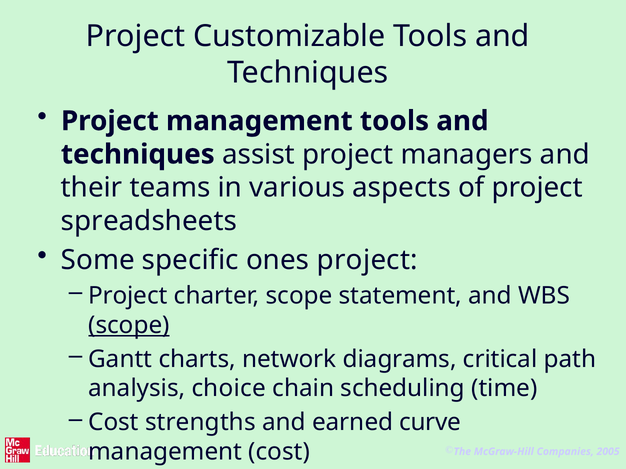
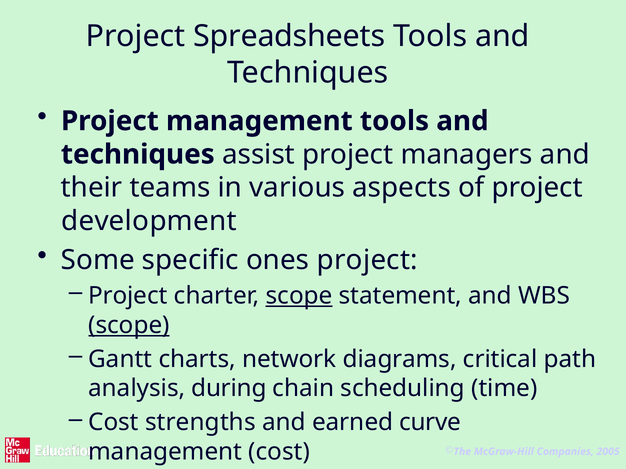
Customizable: Customizable -> Spreadsheets
spreadsheets: spreadsheets -> development
scope at (299, 296) underline: none -> present
choice: choice -> during
